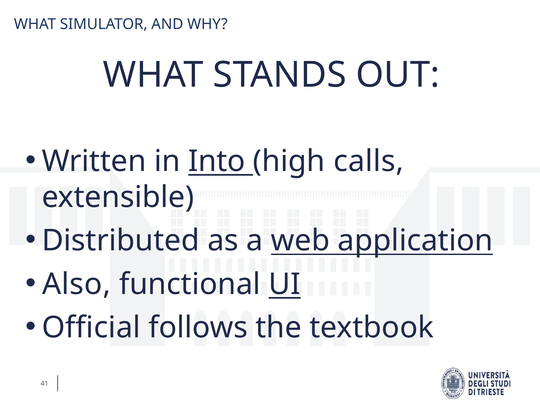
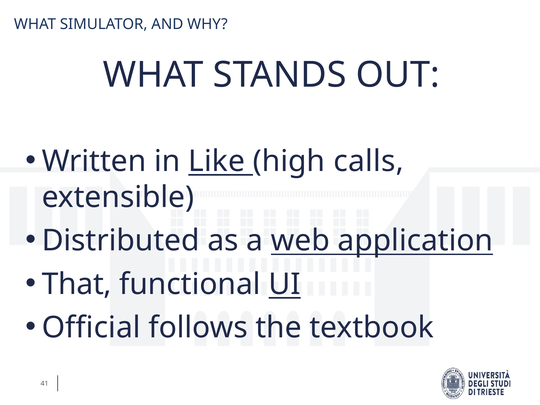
Into: Into -> Like
Also: Also -> That
